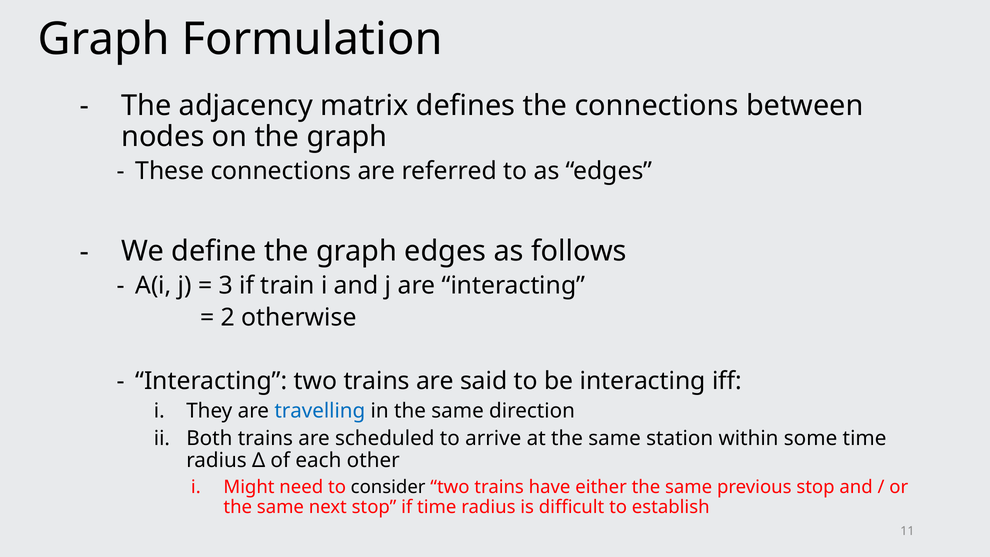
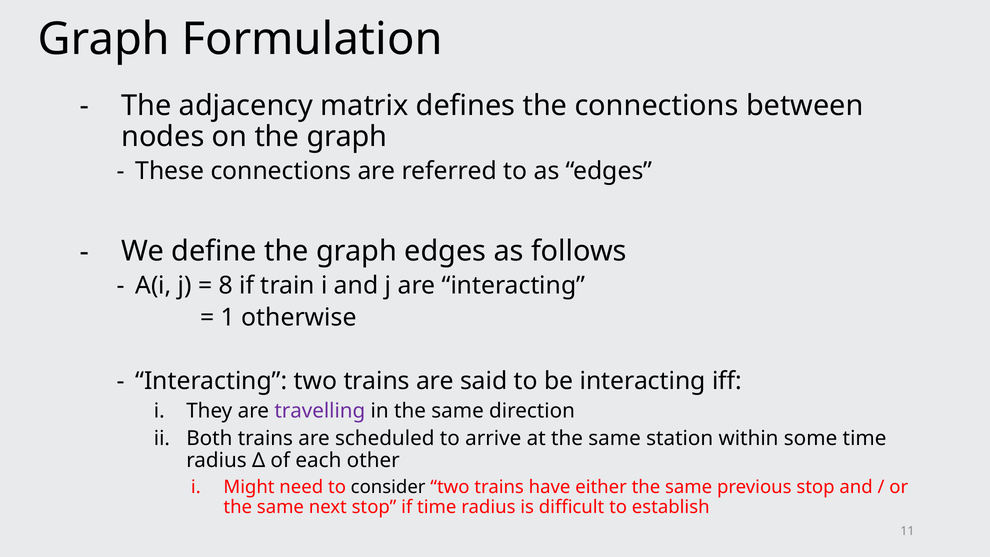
3: 3 -> 8
2: 2 -> 1
travelling colour: blue -> purple
